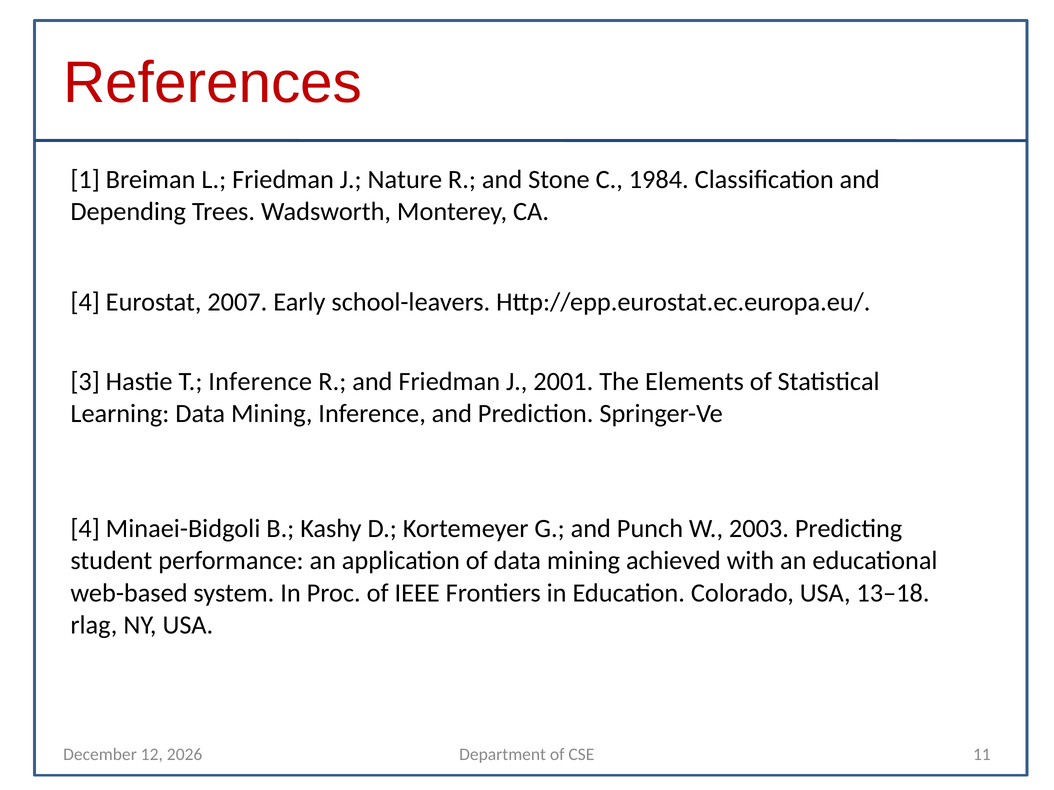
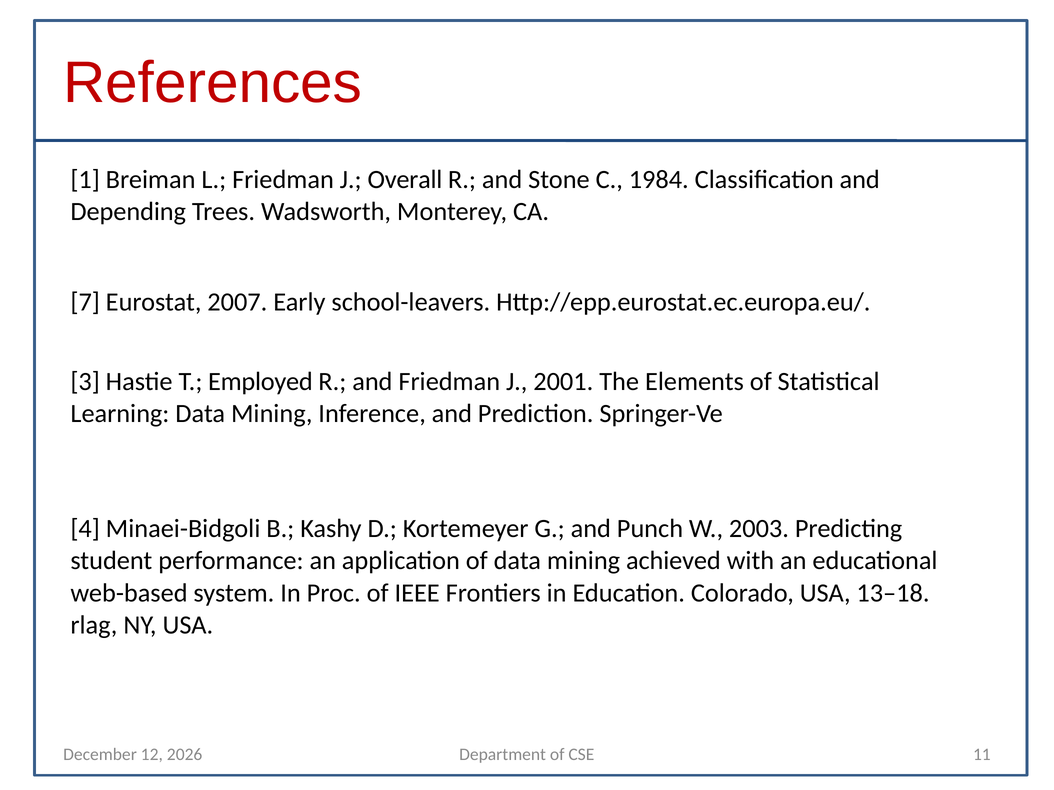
Nature: Nature -> Overall
4 at (85, 302): 4 -> 7
T Inference: Inference -> Employed
